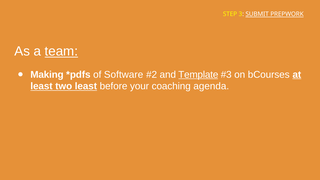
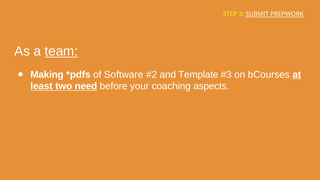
Template underline: present -> none
two least: least -> need
agenda: agenda -> aspects
